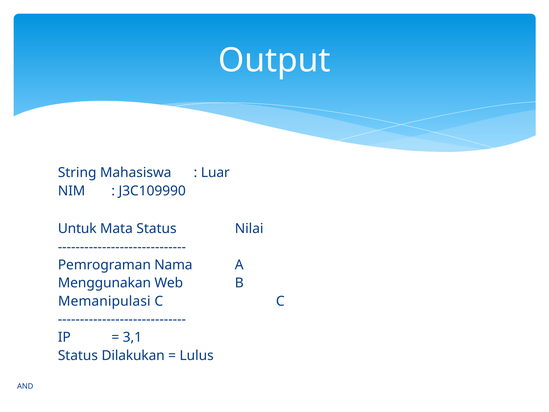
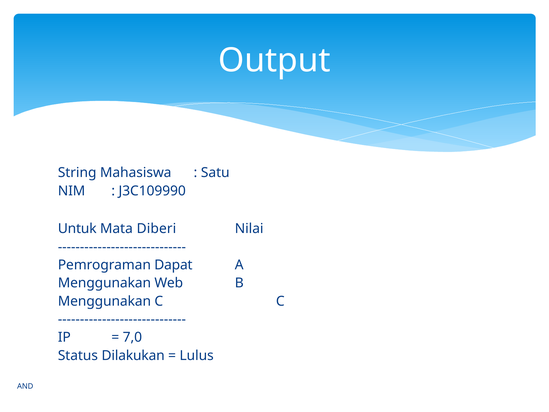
Luar: Luar -> Satu
Mata Status: Status -> Diberi
Nama: Nama -> Dapat
Memanipulasi at (104, 301): Memanipulasi -> Menggunakan
3,1: 3,1 -> 7,0
